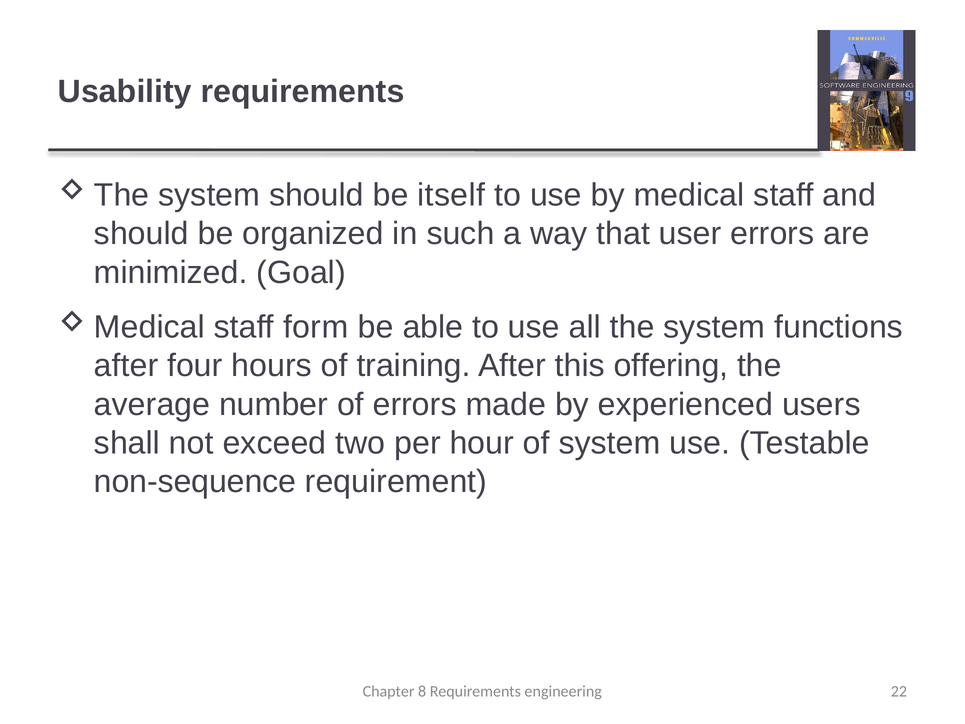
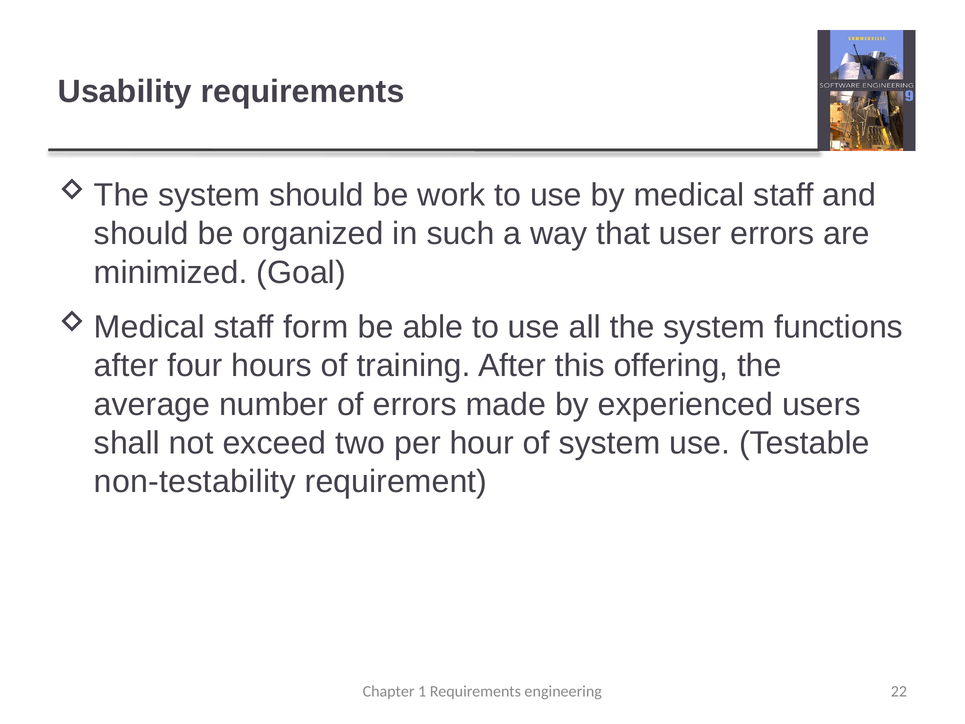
itself: itself -> work
non-sequence: non-sequence -> non-testability
8: 8 -> 1
